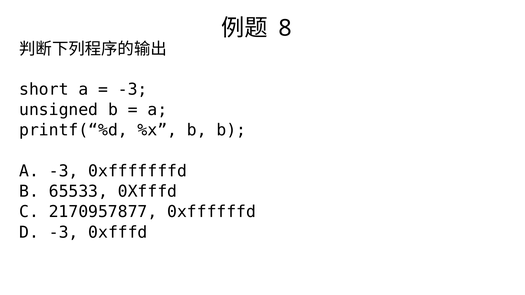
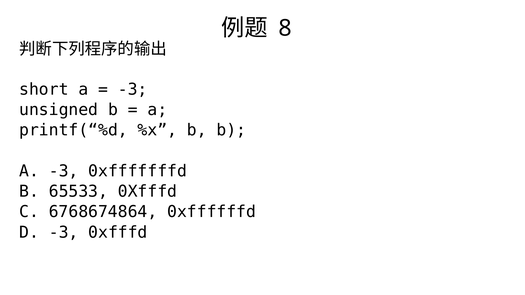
2170957877: 2170957877 -> 6768674864
